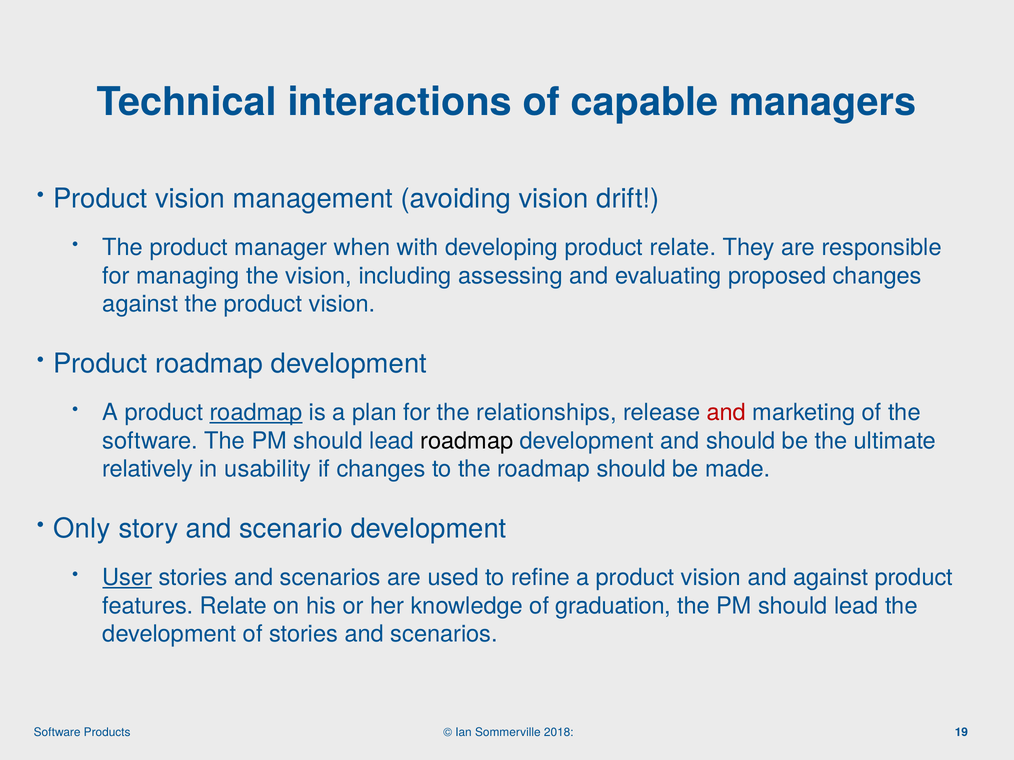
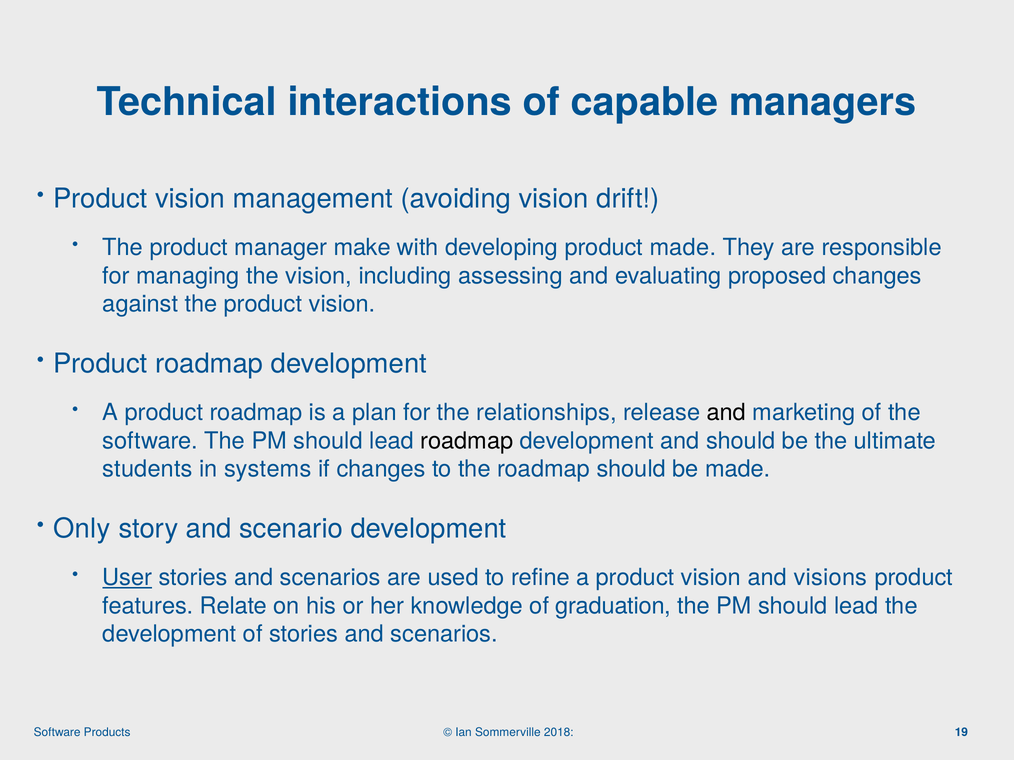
when: when -> make
product relate: relate -> made
roadmap at (256, 413) underline: present -> none
and at (726, 413) colour: red -> black
relatively: relatively -> students
usability: usability -> systems
and against: against -> visions
